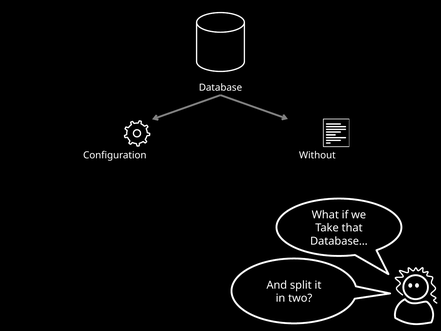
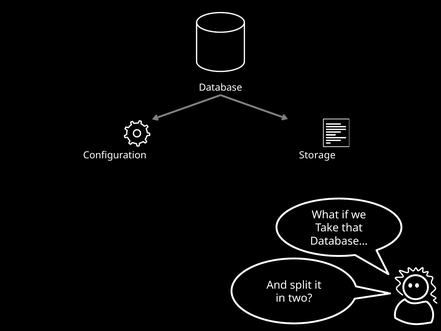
Without: Without -> Storage
